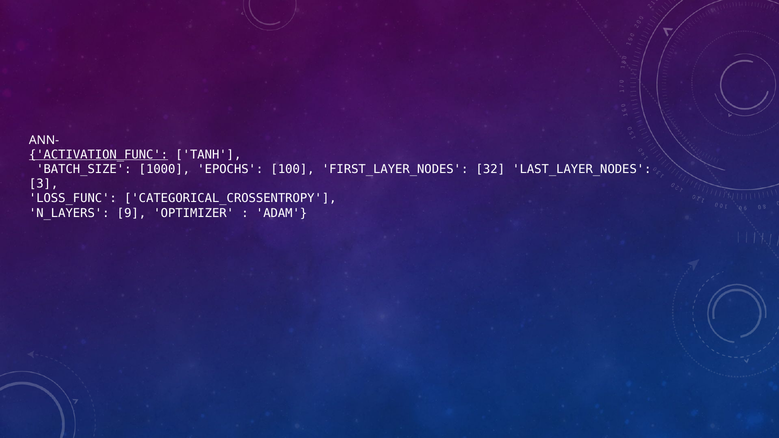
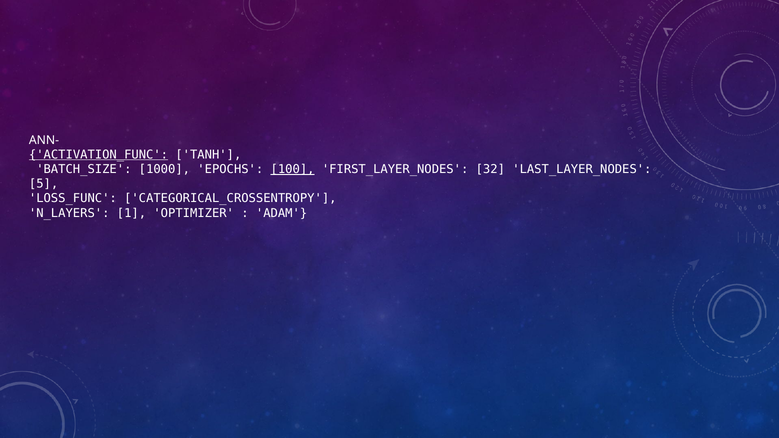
100 underline: none -> present
3: 3 -> 5
9: 9 -> 1
